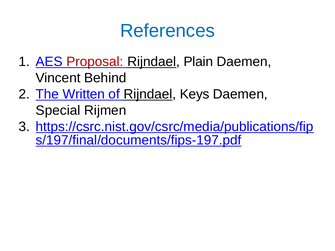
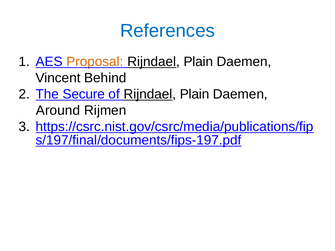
Proposal colour: red -> orange
Written: Written -> Secure
of Rijndael Keys: Keys -> Plain
Special: Special -> Around
